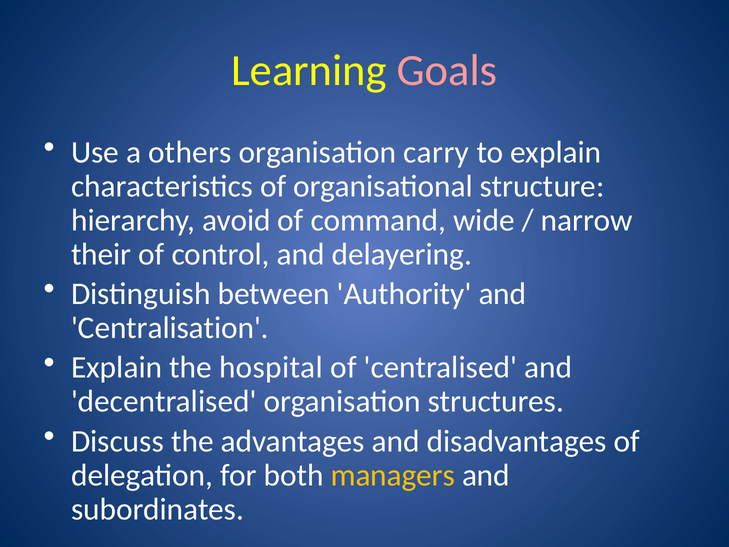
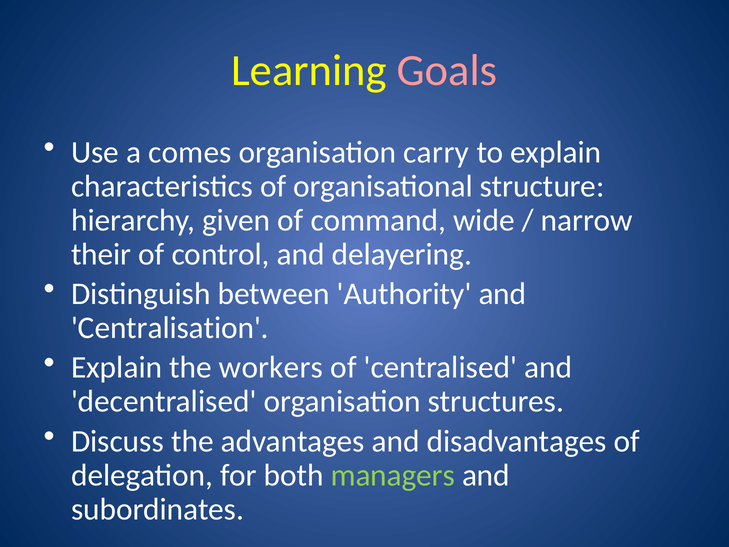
others: others -> comes
avoid: avoid -> given
hospital: hospital -> workers
managers colour: yellow -> light green
